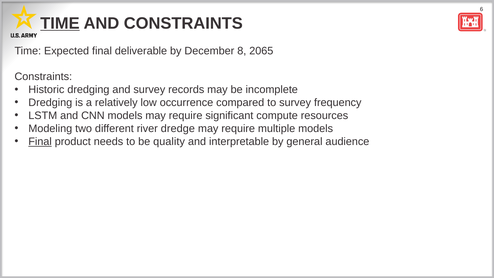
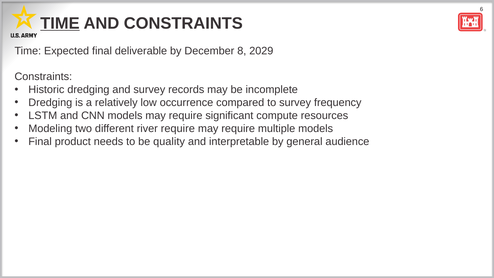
2065: 2065 -> 2029
river dredge: dredge -> require
Final at (40, 142) underline: present -> none
